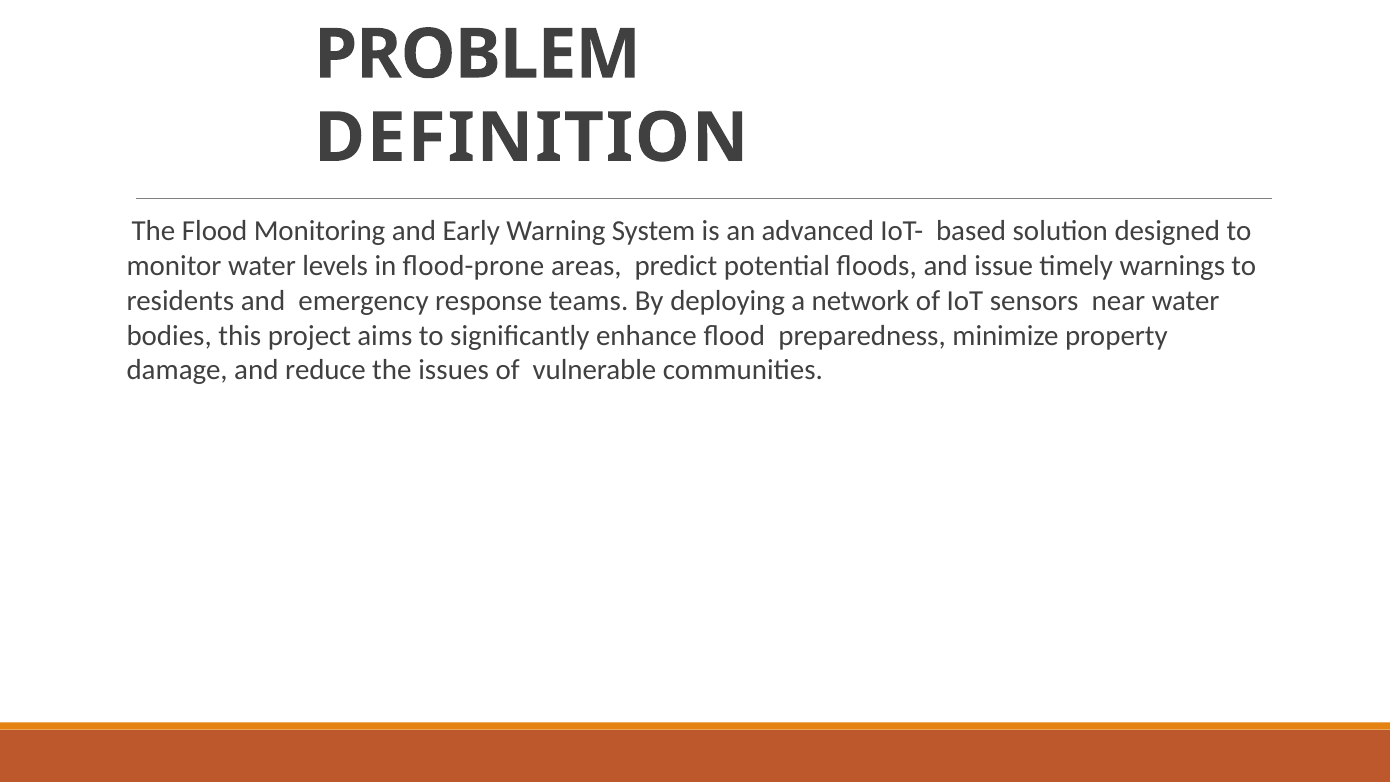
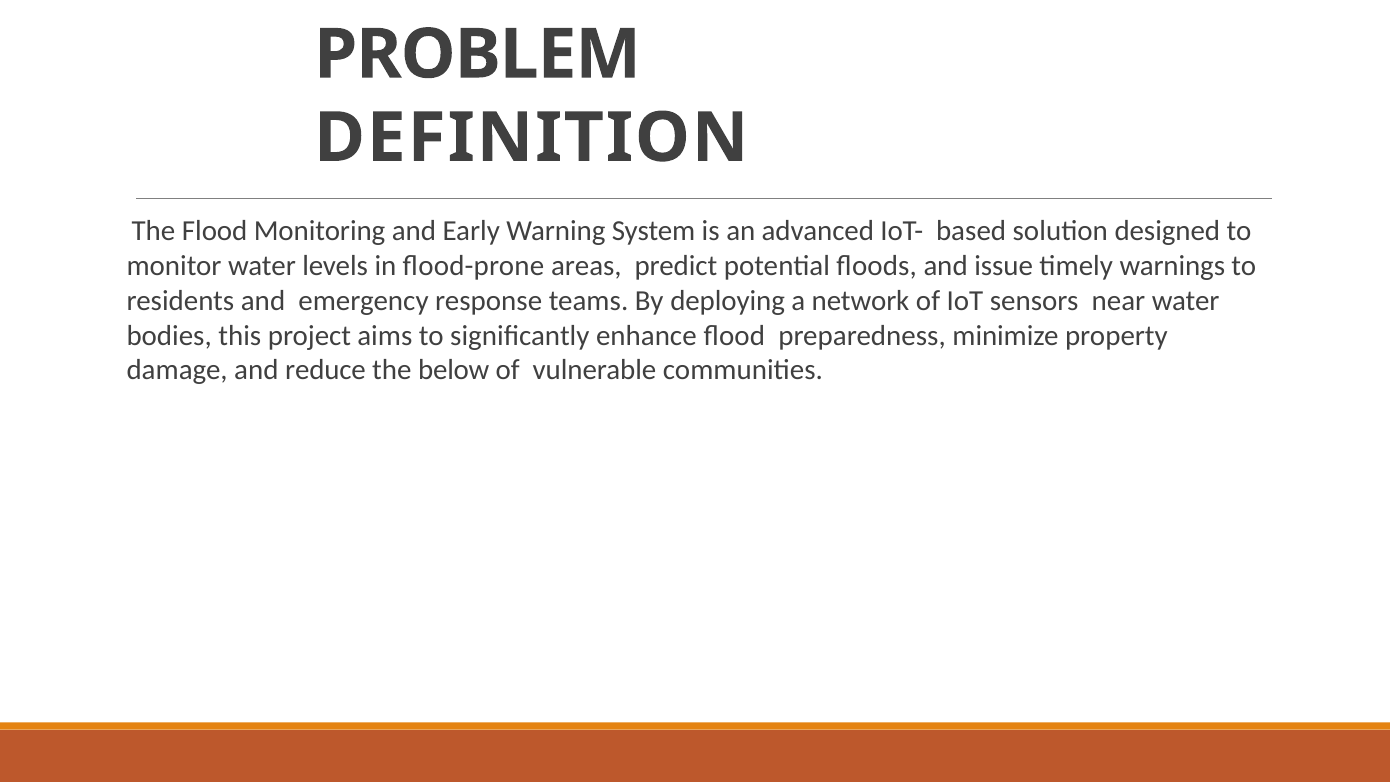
issues: issues -> below
